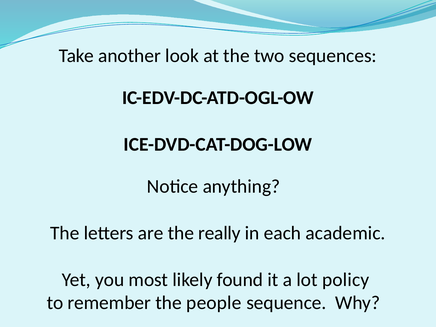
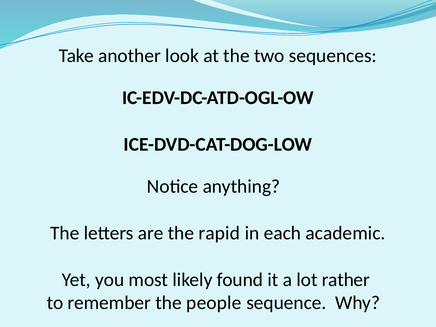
really: really -> rapid
policy: policy -> rather
